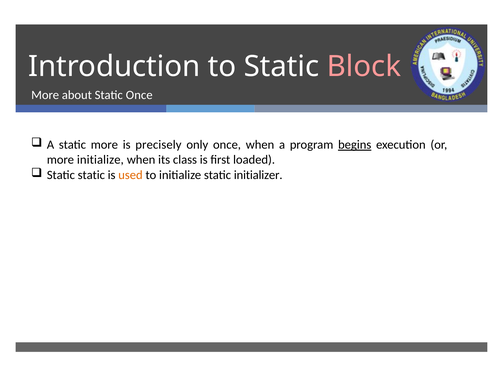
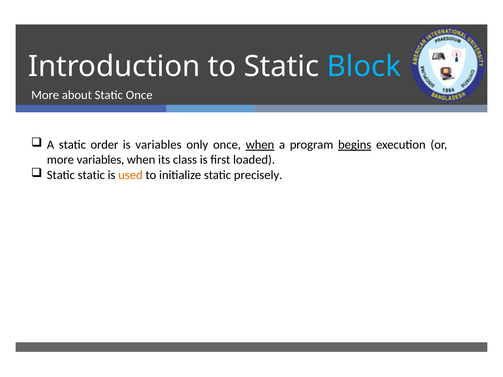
Block colour: pink -> light blue
static more: more -> order
is precisely: precisely -> variables
when at (260, 145) underline: none -> present
more initialize: initialize -> variables
initializer: initializer -> precisely
